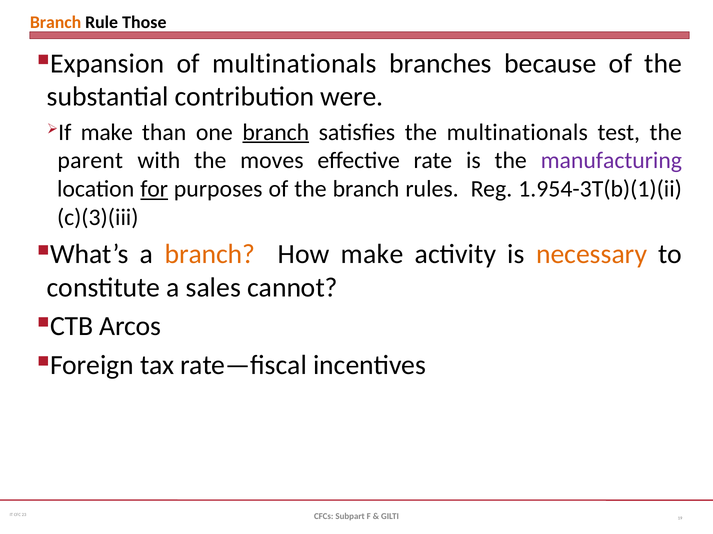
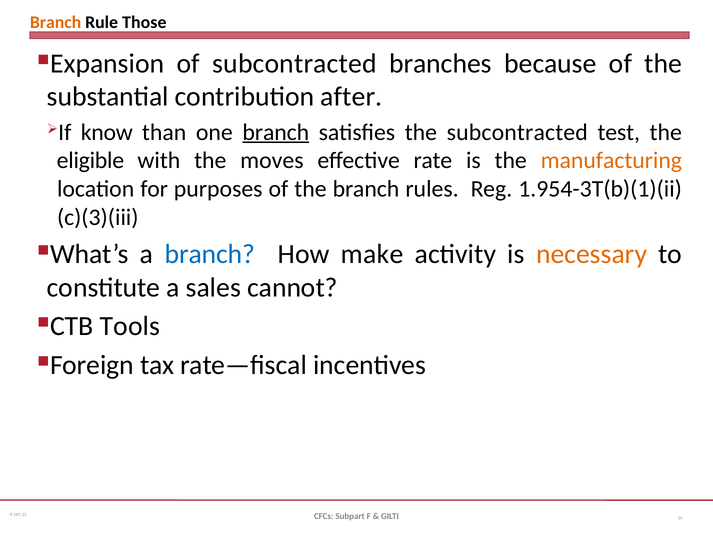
of multinationals: multinationals -> subcontracted
were: were -> after
make at (107, 132): make -> know
the multinationals: multinationals -> subcontracted
parent: parent -> eligible
manufacturing colour: purple -> orange
for underline: present -> none
branch at (210, 255) colour: orange -> blue
Arcos: Arcos -> Tools
